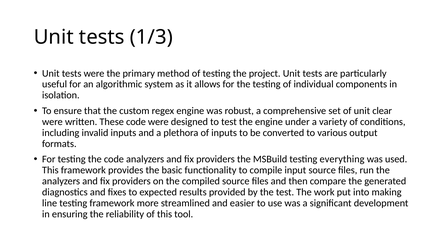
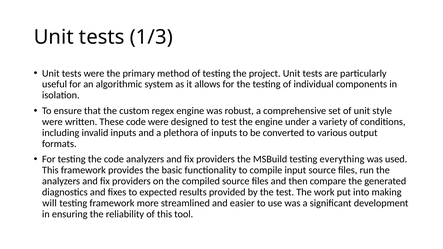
clear: clear -> style
line: line -> will
